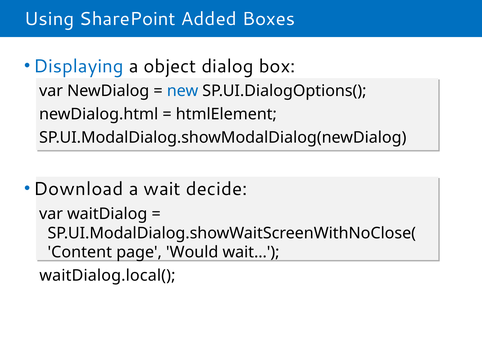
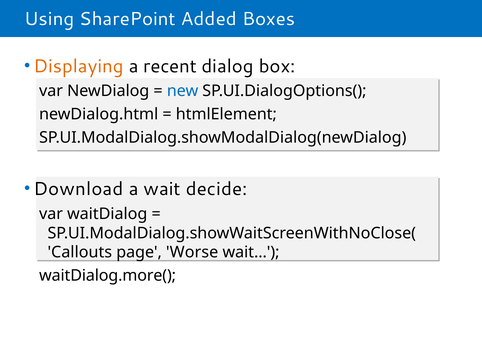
Displaying colour: blue -> orange
object: object -> recent
Content: Content -> Callouts
Would: Would -> Worse
waitDialog.local(: waitDialog.local( -> waitDialog.more(
